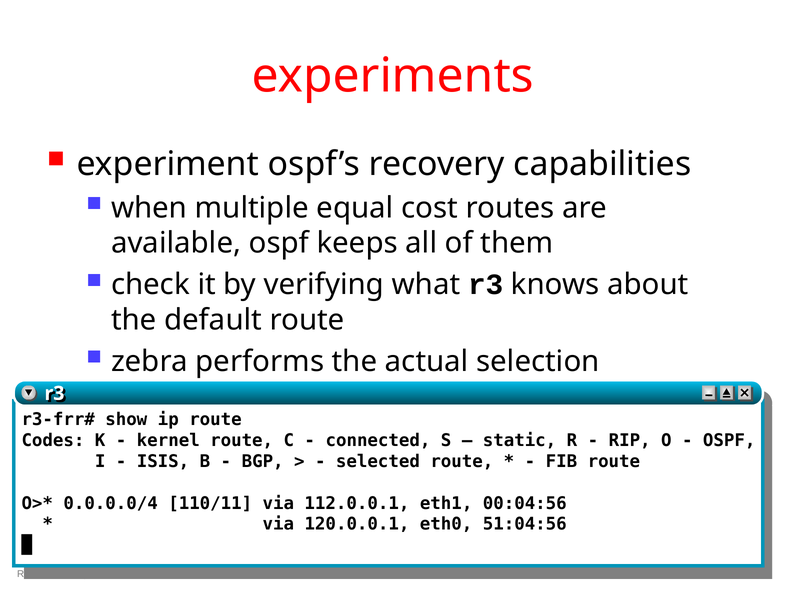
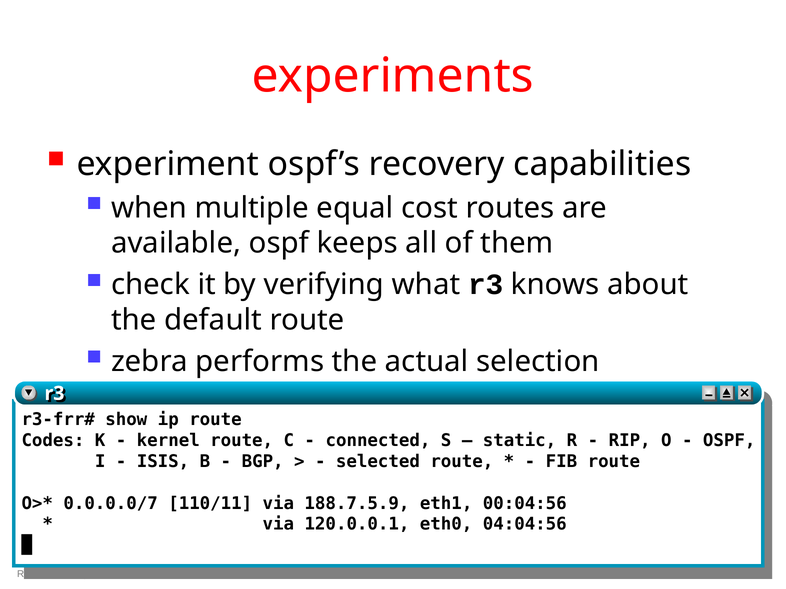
0.0.0.0/4: 0.0.0.0/4 -> 0.0.0.0/7
112.0.0.1: 112.0.0.1 -> 188.7.5.9
51:04:56: 51:04:56 -> 04:04:56
